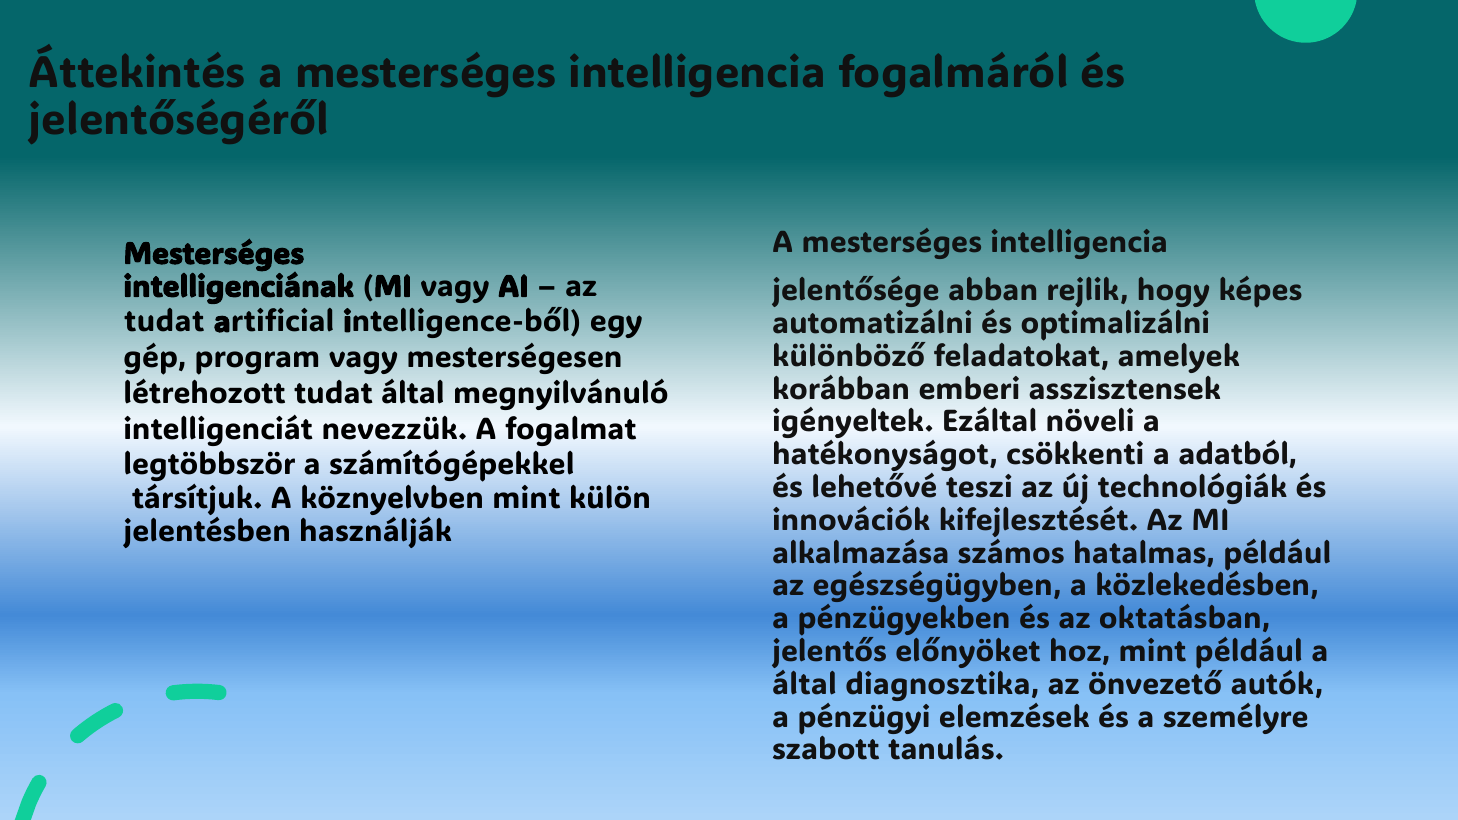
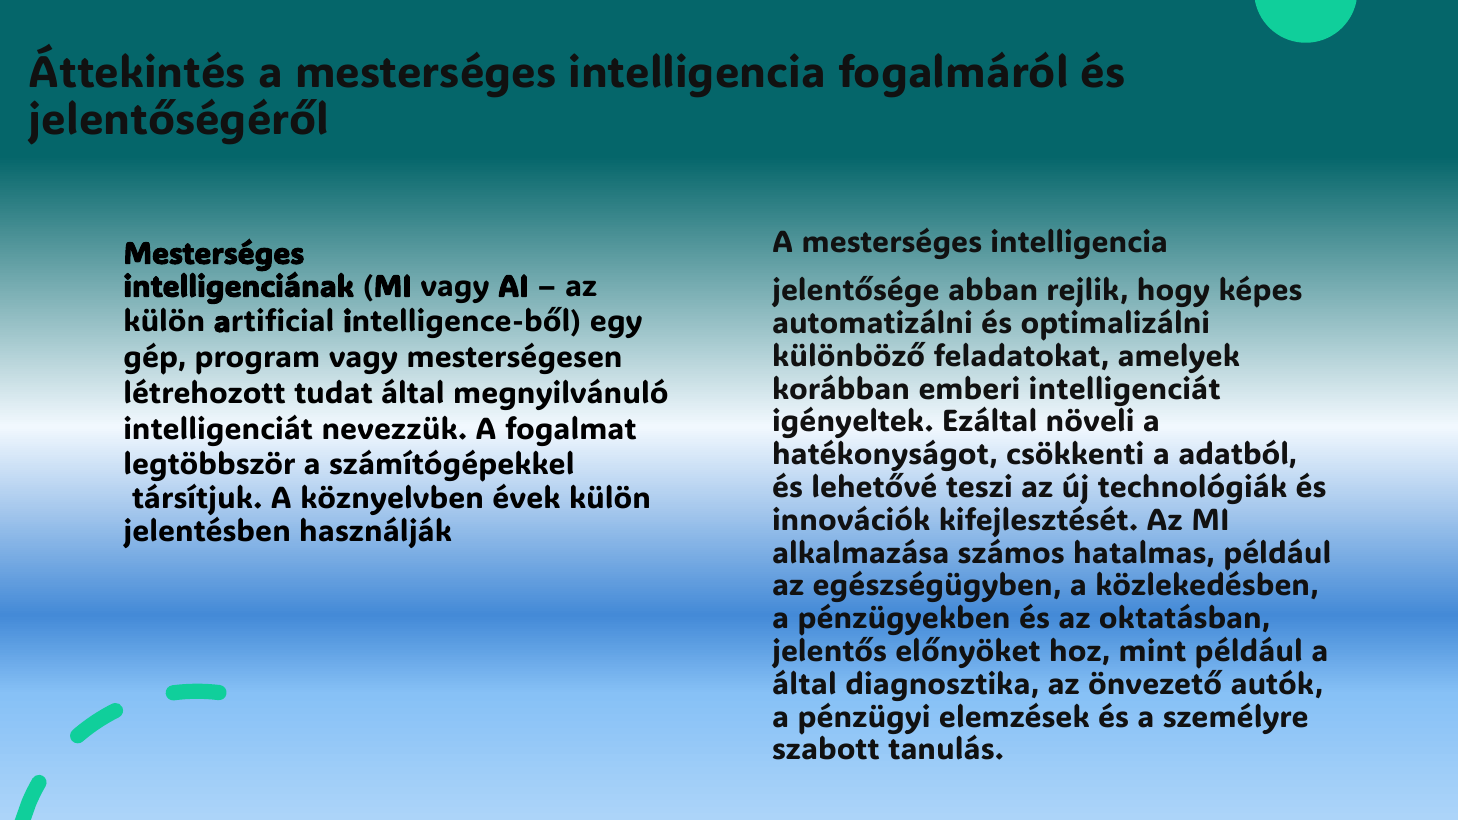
tudat at (164, 322): tudat -> külön
emberi asszisztensek: asszisztensek -> intelligenciát
köznyelvben mint: mint -> évek
